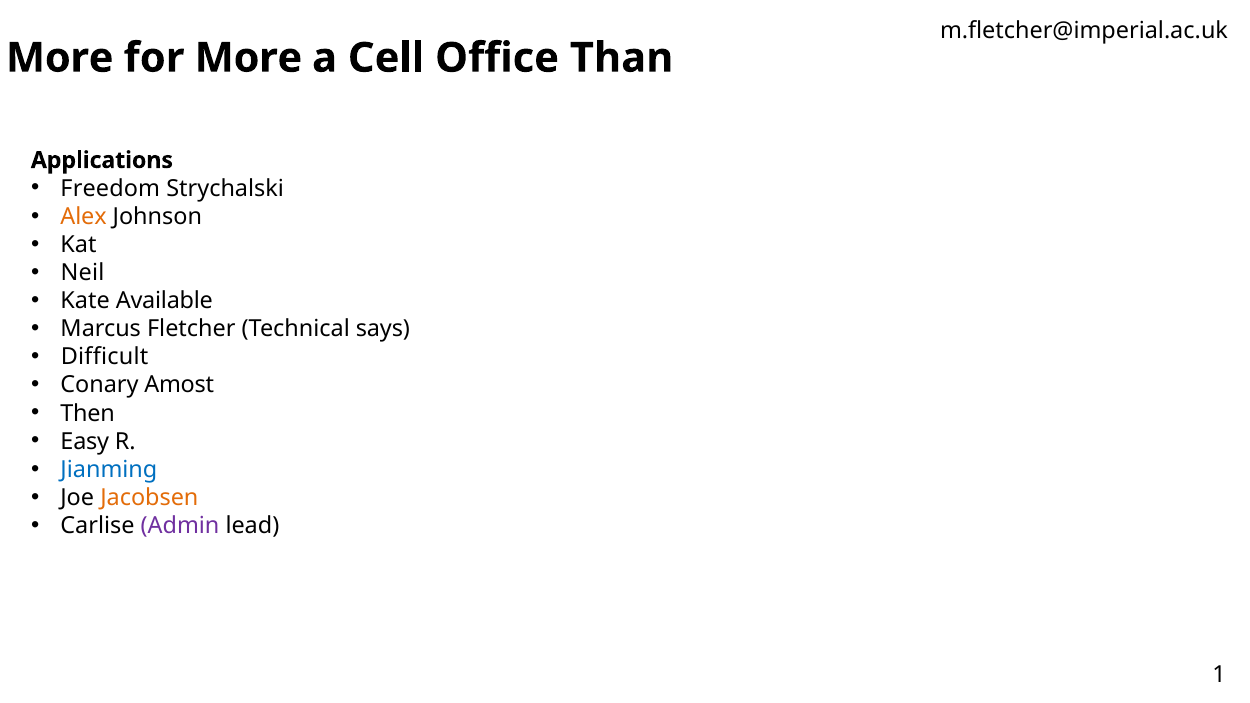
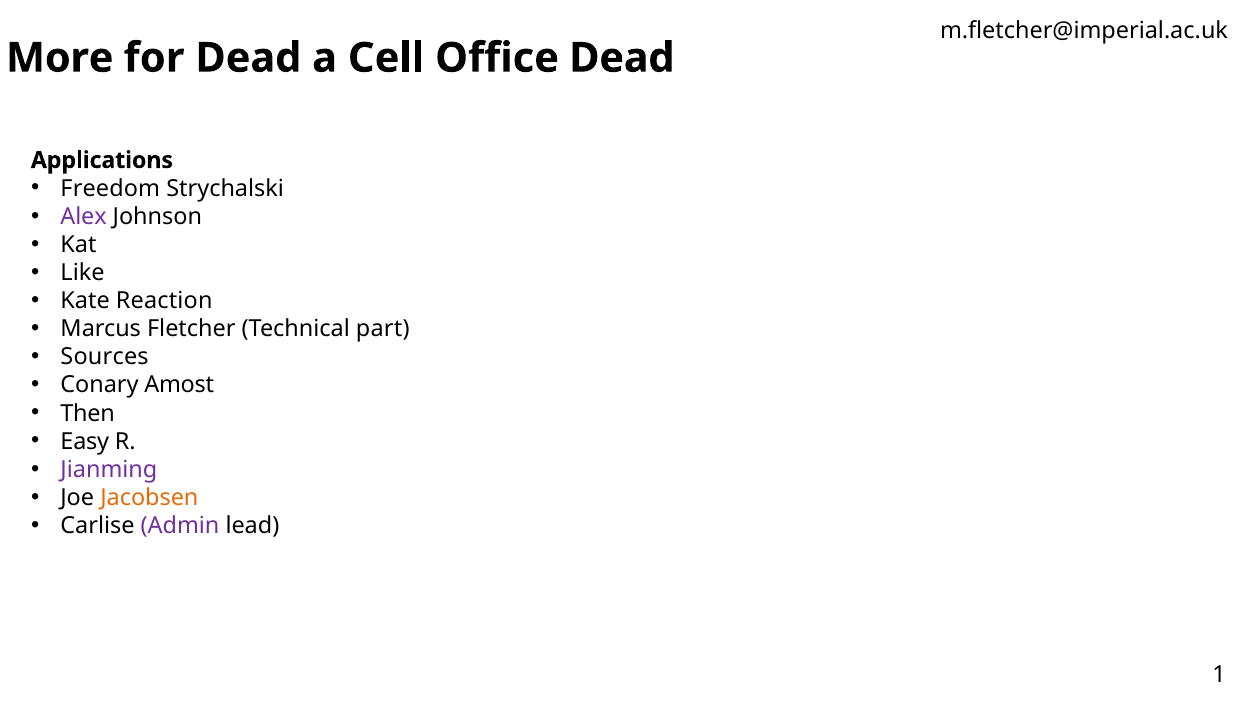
for More: More -> Dead
Office Than: Than -> Dead
Alex colour: orange -> purple
Neil: Neil -> Like
Available: Available -> Reaction
says: says -> part
Difficult: Difficult -> Sources
Jianming colour: blue -> purple
